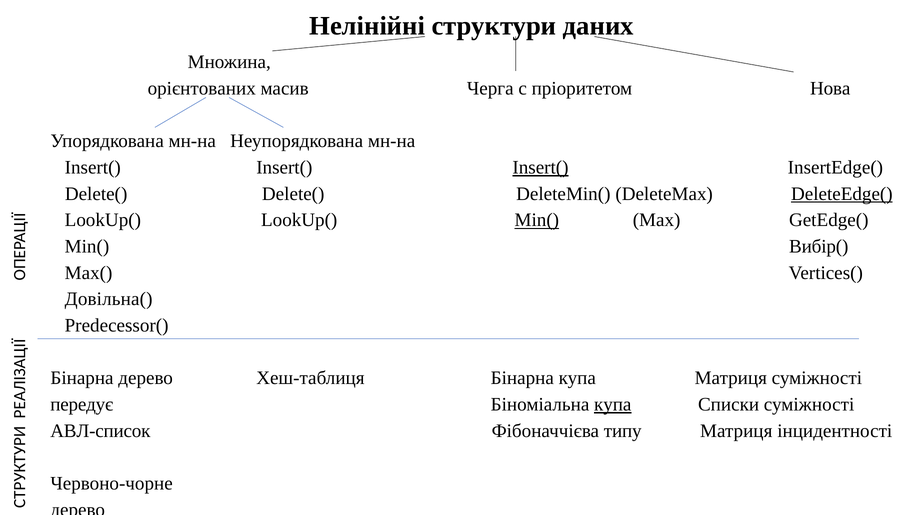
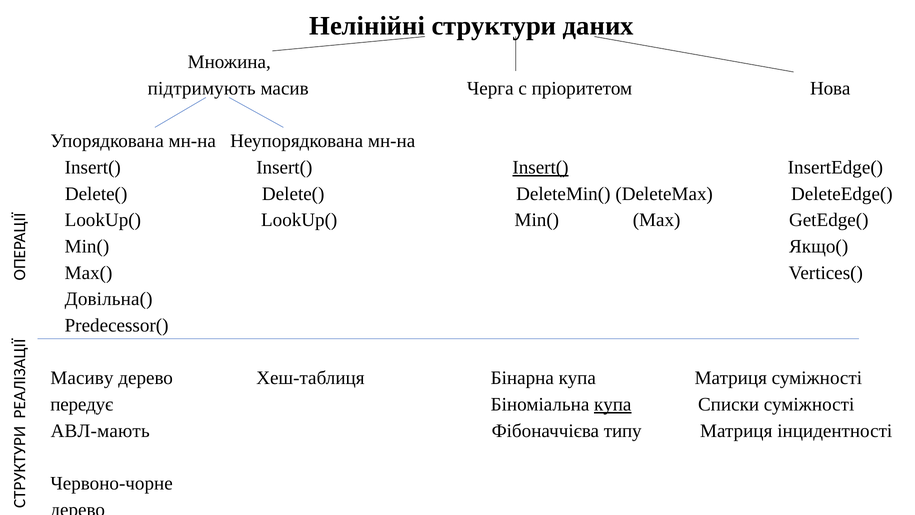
орієнтованих: орієнтованих -> підтримують
DeleteEdge( underline: present -> none
Min( at (537, 220) underline: present -> none
Вибір(: Вибір( -> Якщо(
Бінарна at (82, 378): Бінарна -> Масиву
АВЛ-список: АВЛ-список -> АВЛ-мають
